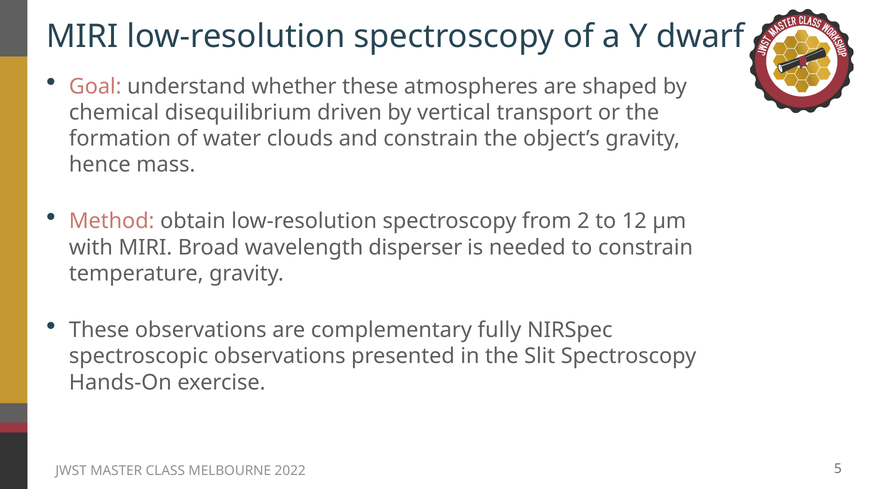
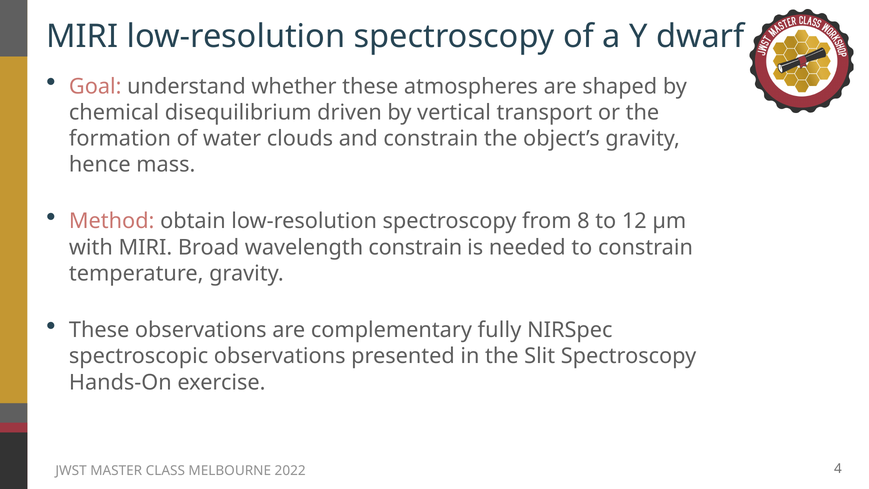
2: 2 -> 8
wavelength disperser: disperser -> constrain
5: 5 -> 4
